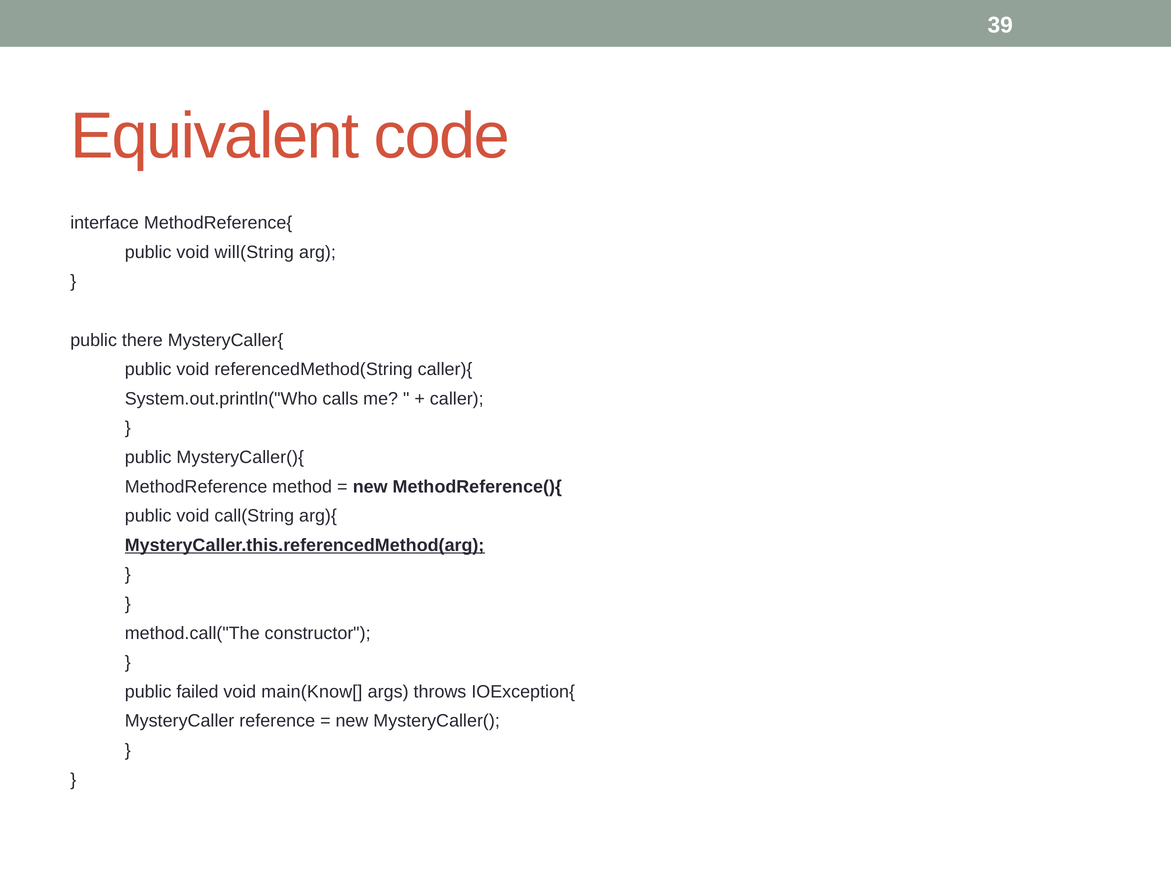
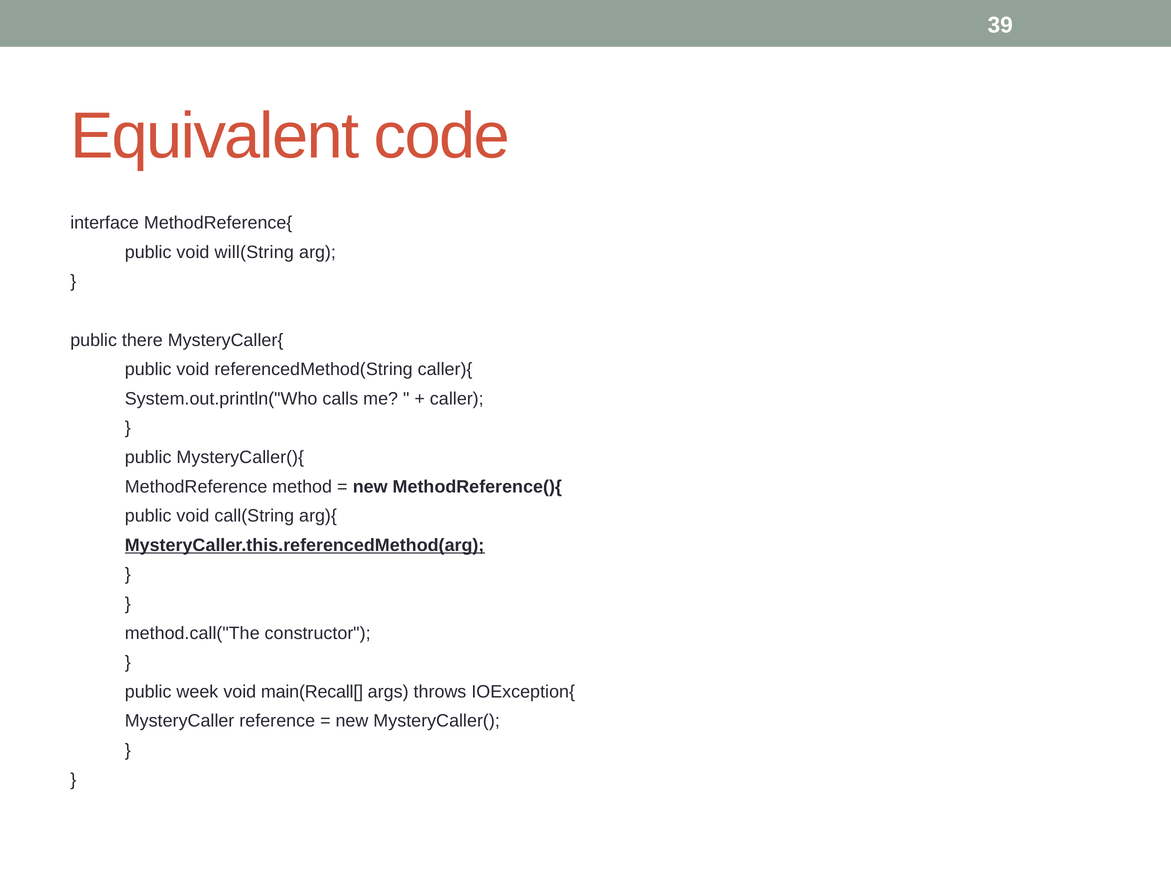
failed: failed -> week
main(Know[: main(Know[ -> main(Recall[
